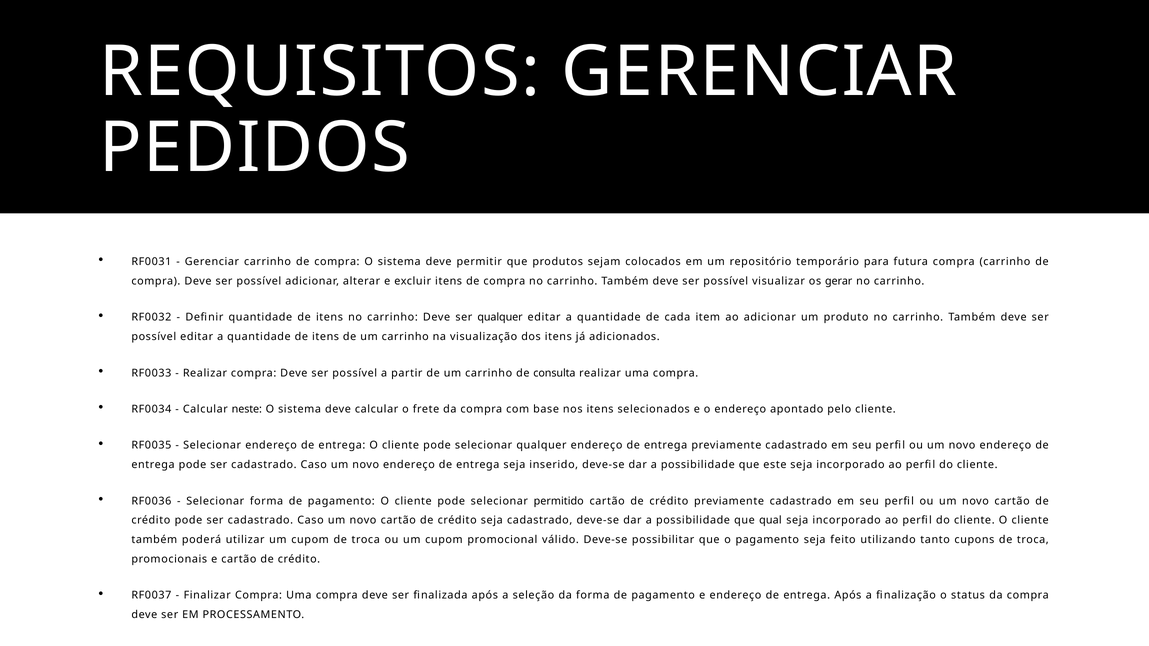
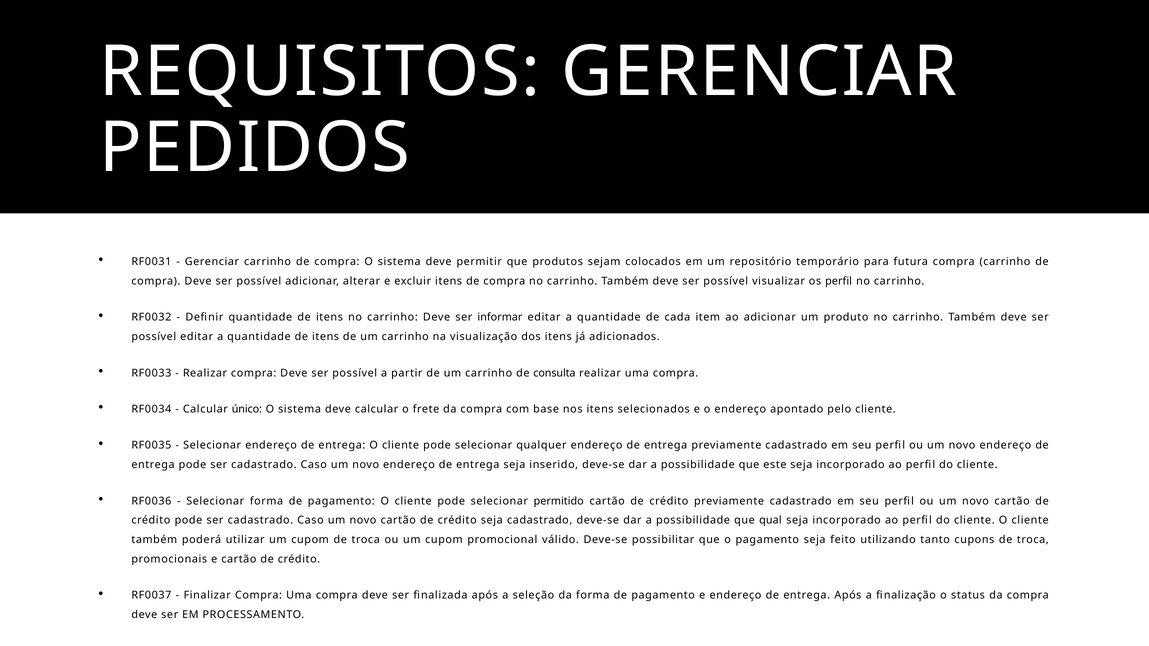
os gerar: gerar -> perfil
ser qualquer: qualquer -> informar
neste: neste -> único
